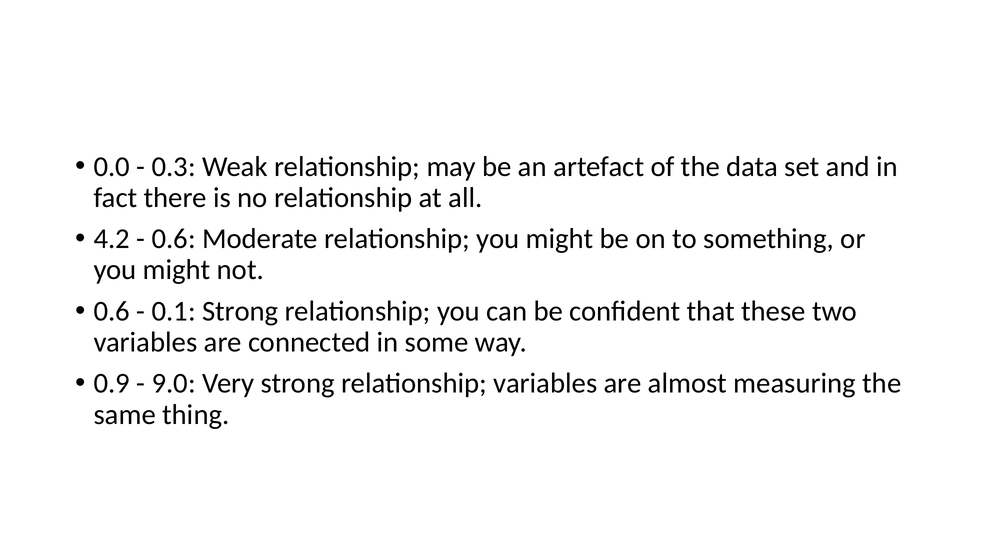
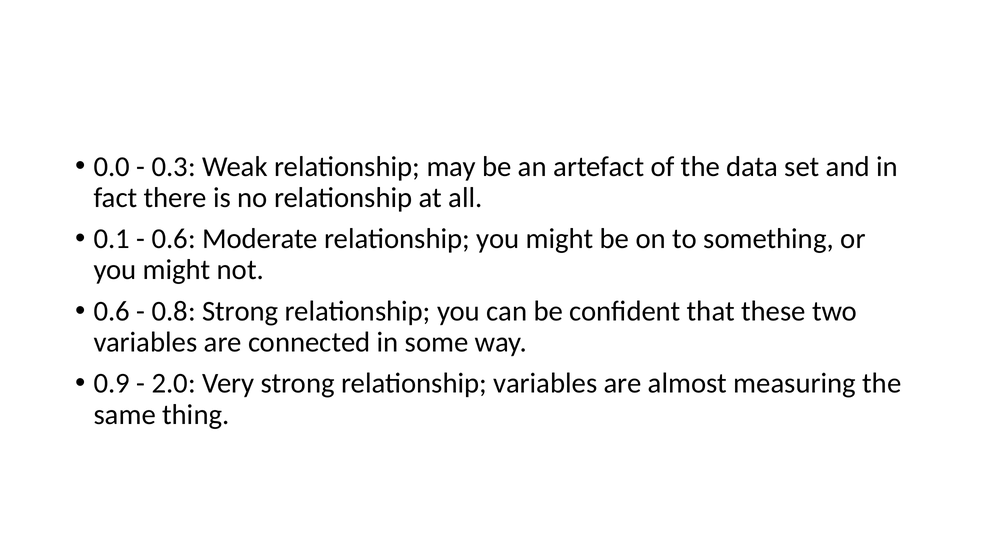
4.2: 4.2 -> 0.1
0.1: 0.1 -> 0.8
9.0: 9.0 -> 2.0
